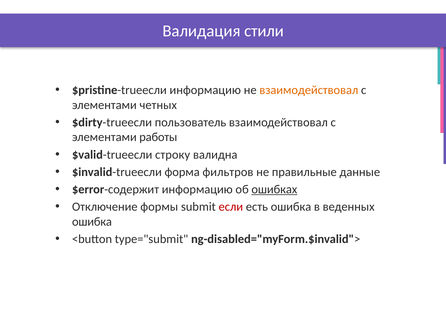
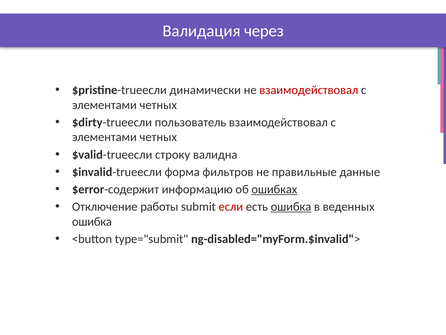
стили: стили -> через
$pristine-trueесли информацию: информацию -> динамически
взаимодействовал at (309, 90) colour: orange -> red
работы at (158, 137): работы -> четных
формы: формы -> работы
ошибка at (291, 206) underline: none -> present
